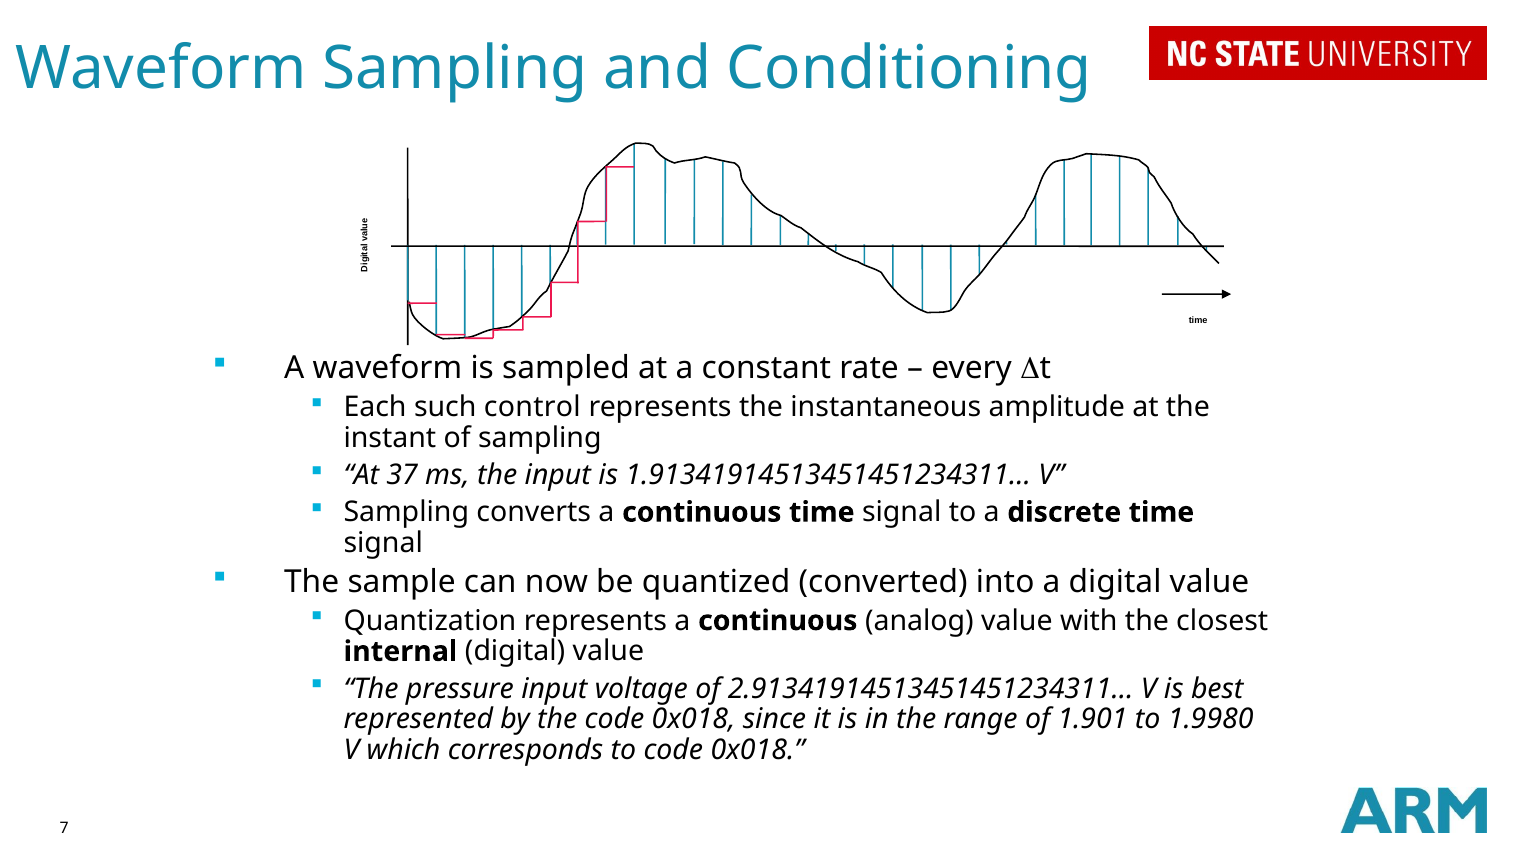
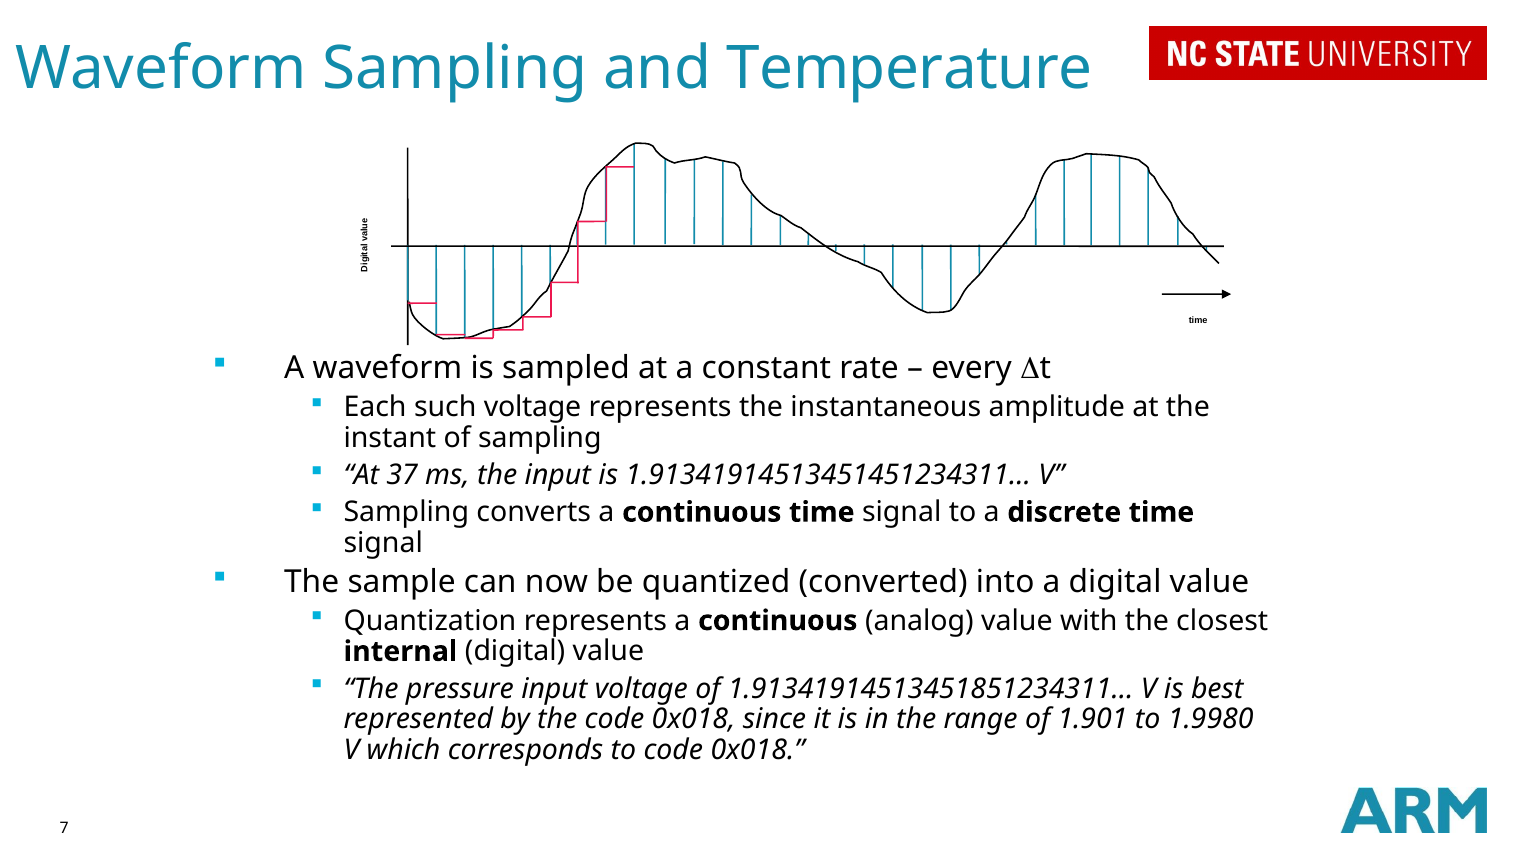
Conditioning: Conditioning -> Temperature
such control: control -> voltage
2.91341914513451451234311…: 2.91341914513451451234311… -> 1.91341914513451851234311…
